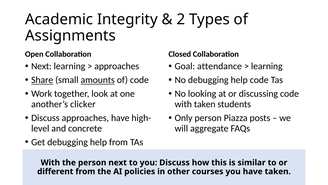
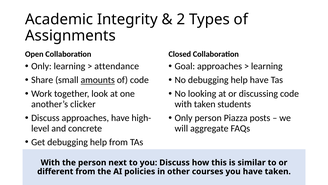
Next at (41, 66): Next -> Only
approaches at (117, 66): approaches -> attendance
Goal attendance: attendance -> approaches
Share underline: present -> none
help code: code -> have
